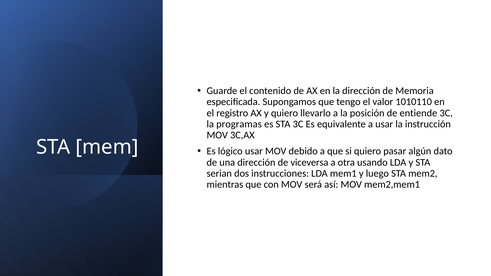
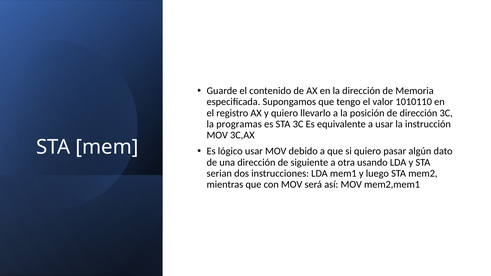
de entiende: entiende -> dirección
viceversa: viceversa -> siguiente
